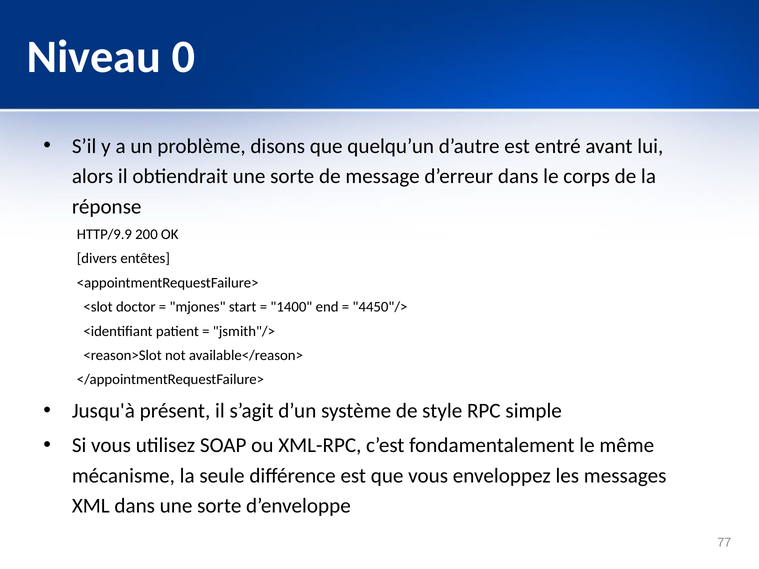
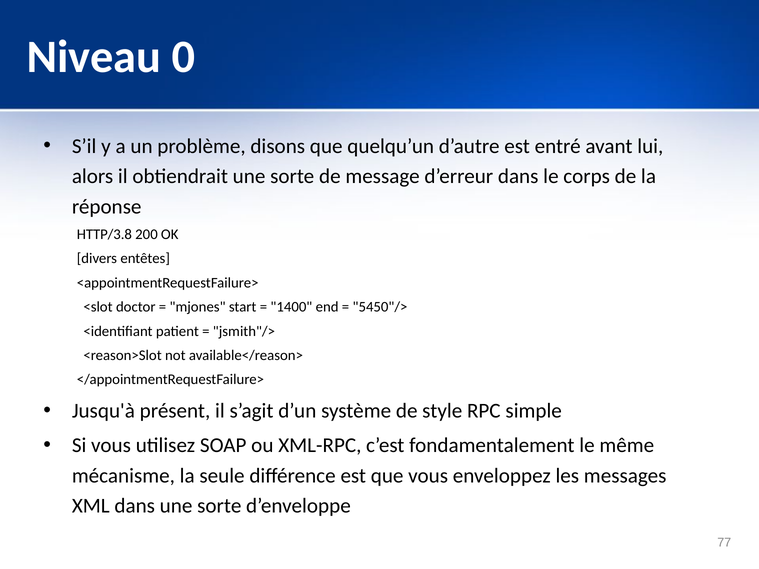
HTTP/9.9: HTTP/9.9 -> HTTP/3.8
4450"/>: 4450"/> -> 5450"/>
